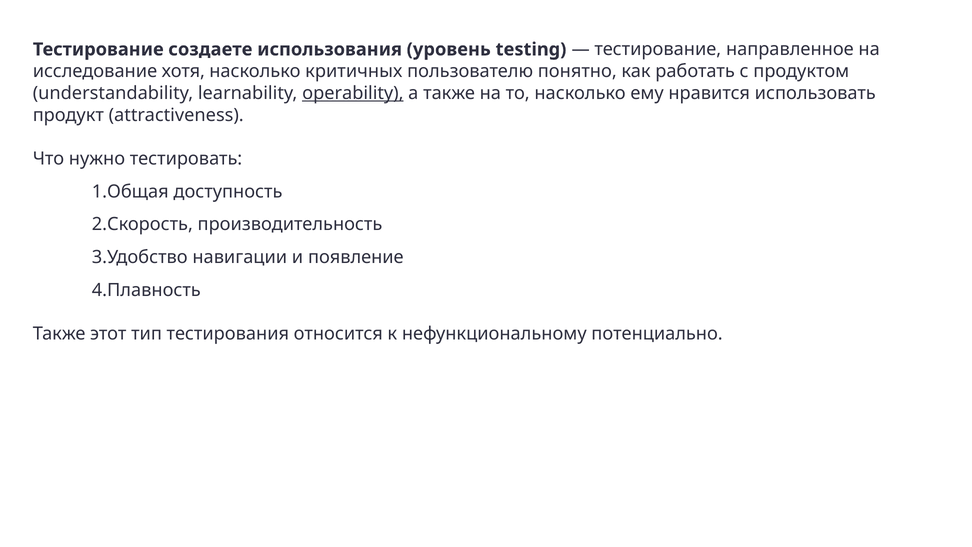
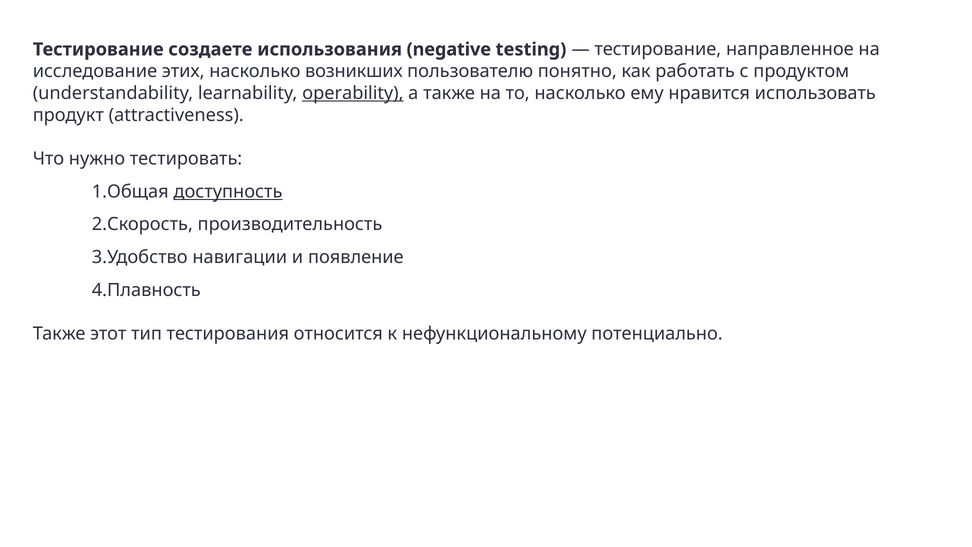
уровень: уровень -> negative
хотя: хотя -> этих
критичных: критичных -> возникших
доступность underline: none -> present
